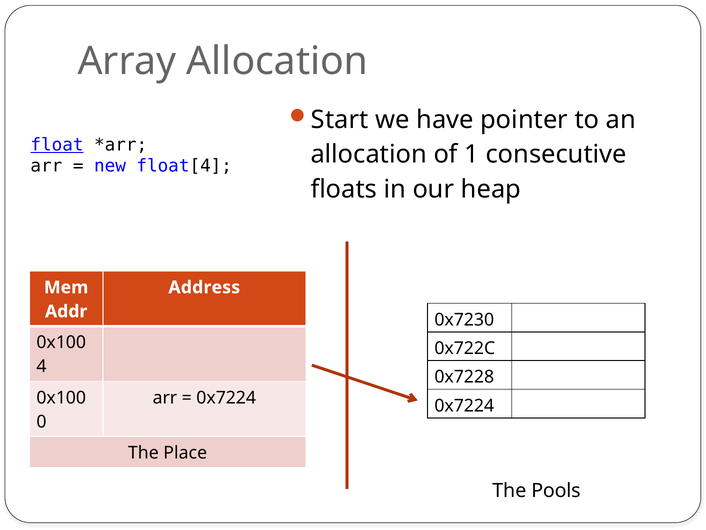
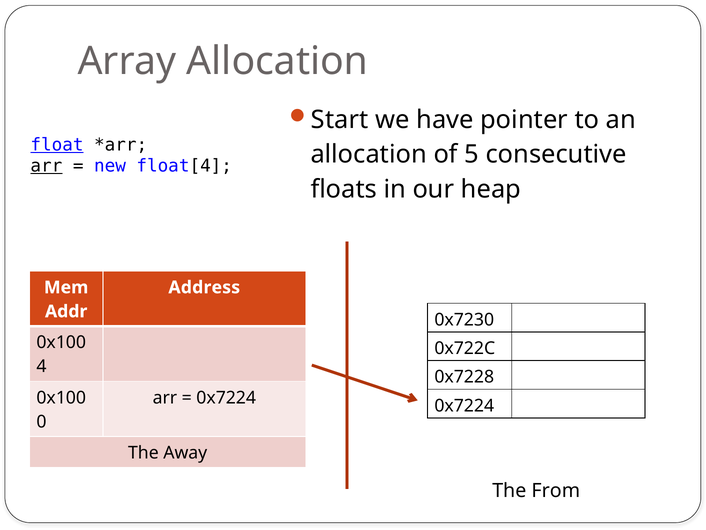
1: 1 -> 5
arr at (46, 166) underline: none -> present
Place: Place -> Away
Pools: Pools -> From
